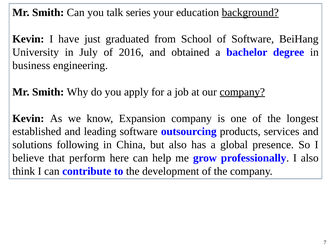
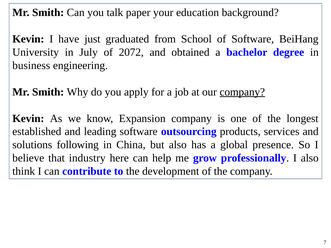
series: series -> paper
background underline: present -> none
2016: 2016 -> 2072
perform: perform -> industry
